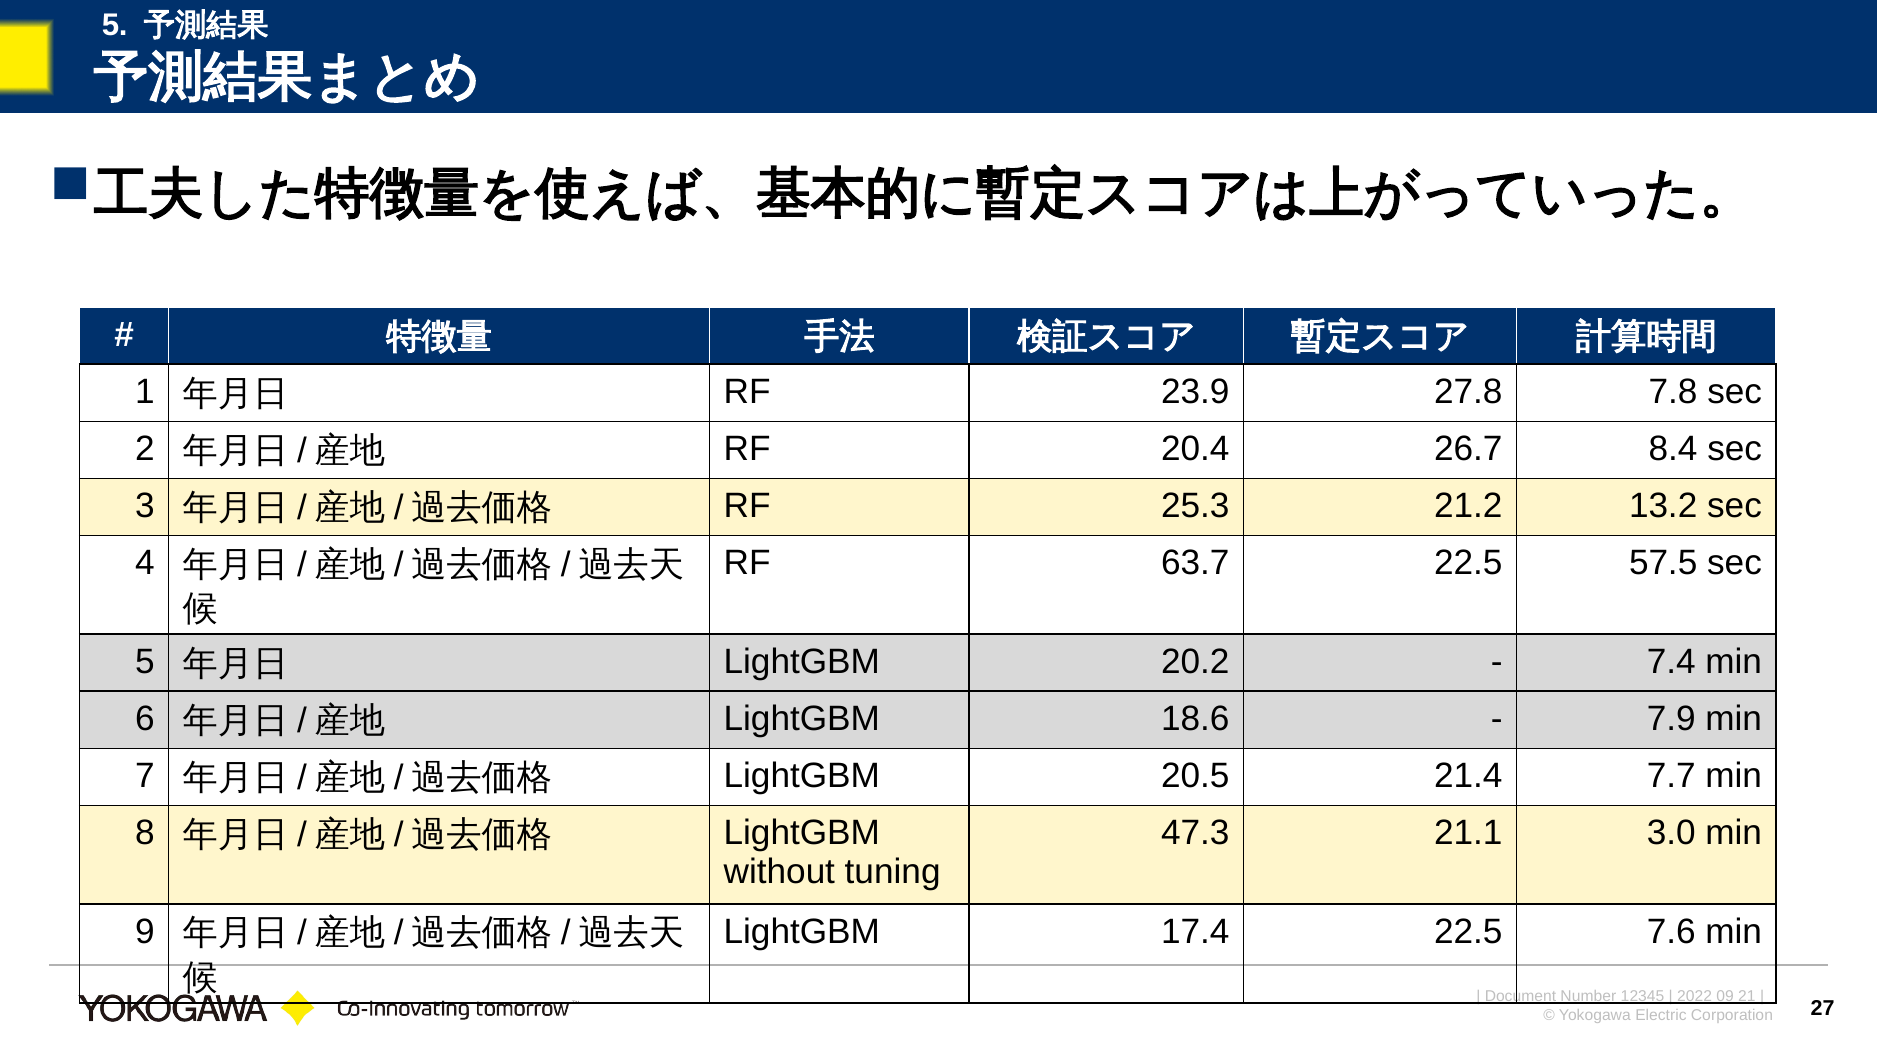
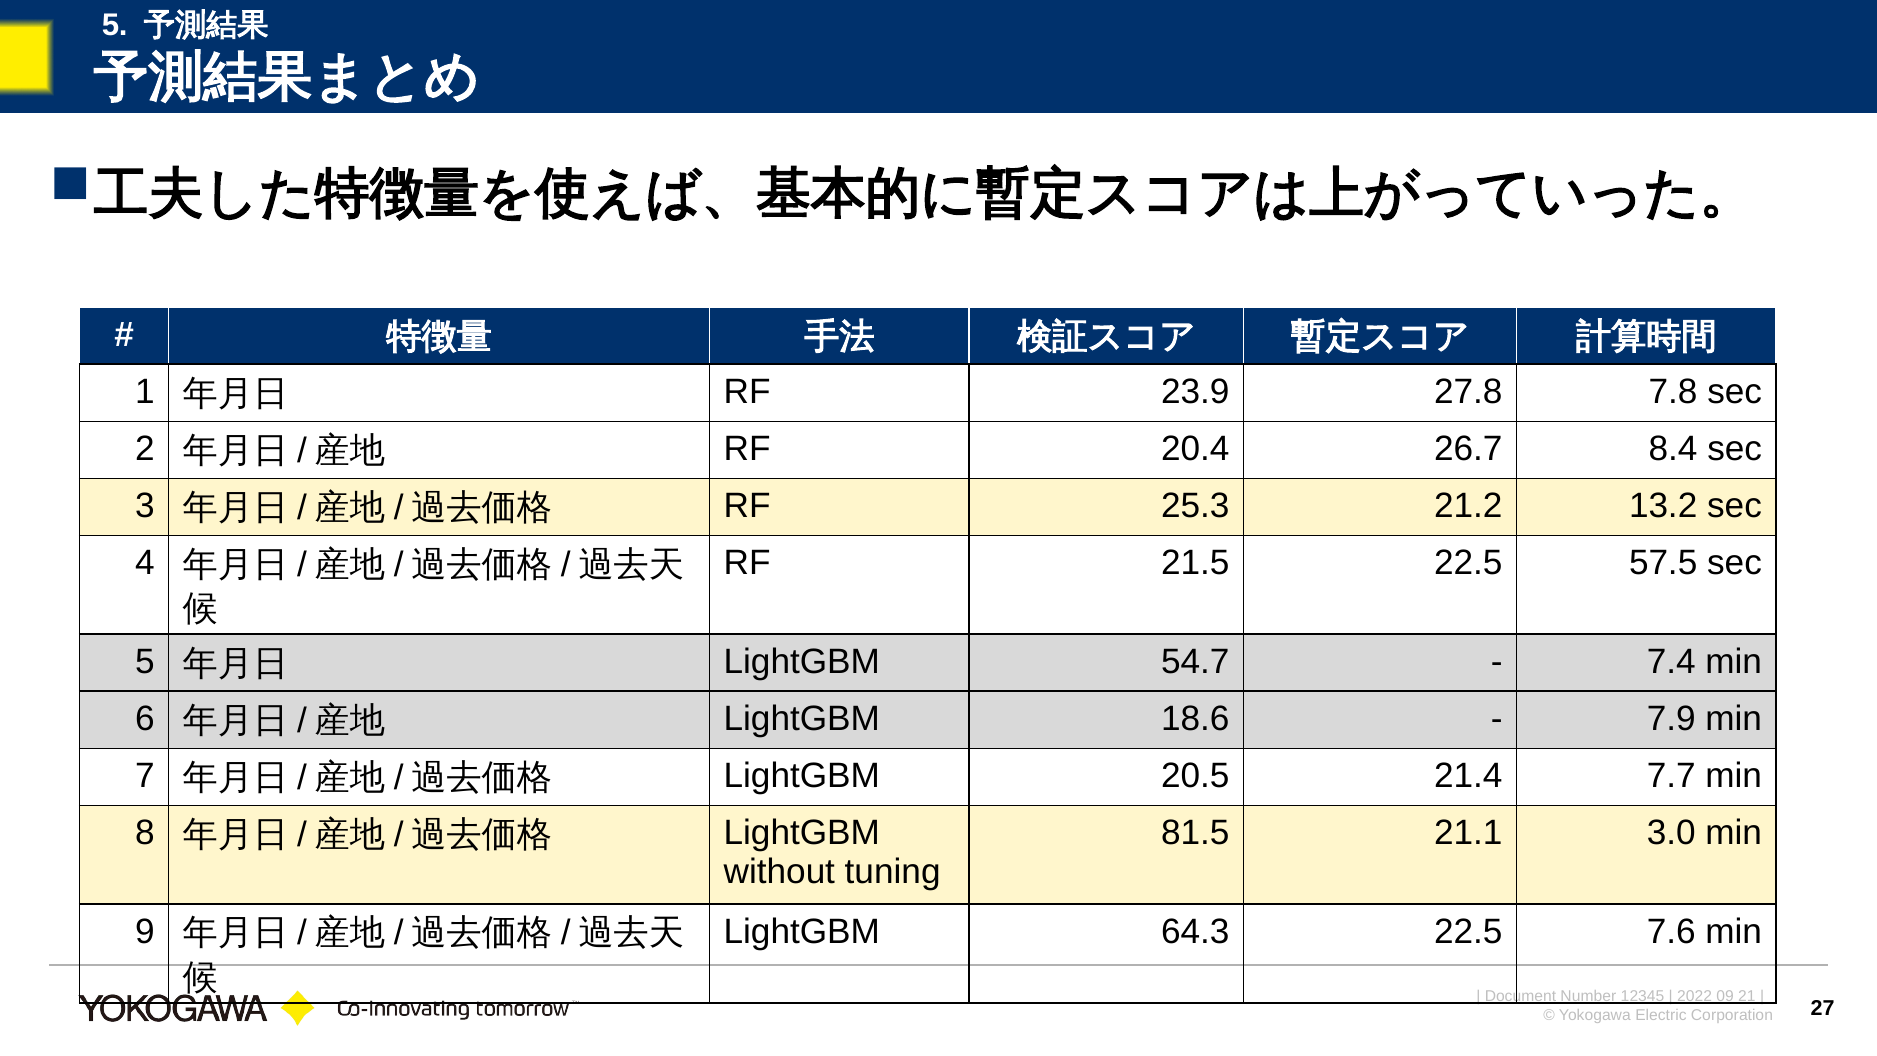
63.7: 63.7 -> 21.5
20.2: 20.2 -> 54.7
47.3: 47.3 -> 81.5
17.4: 17.4 -> 64.3
